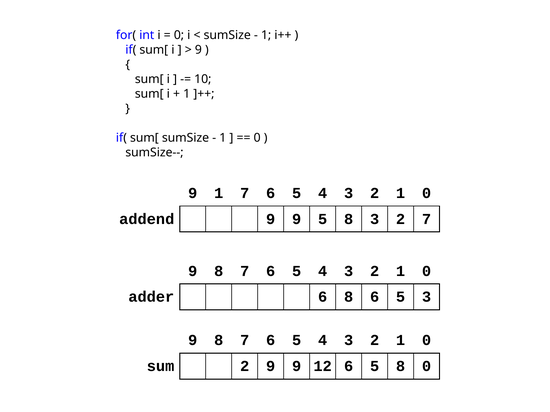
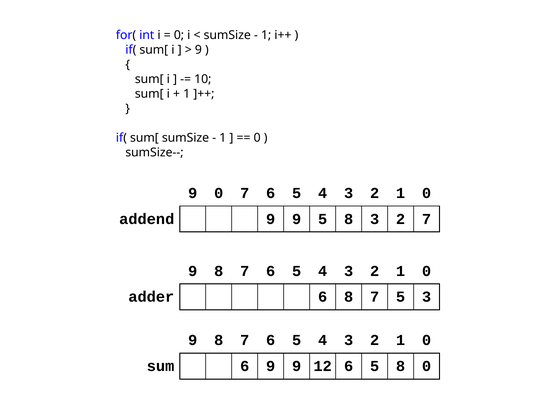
9 1: 1 -> 0
6 8 6: 6 -> 7
sum 2: 2 -> 6
